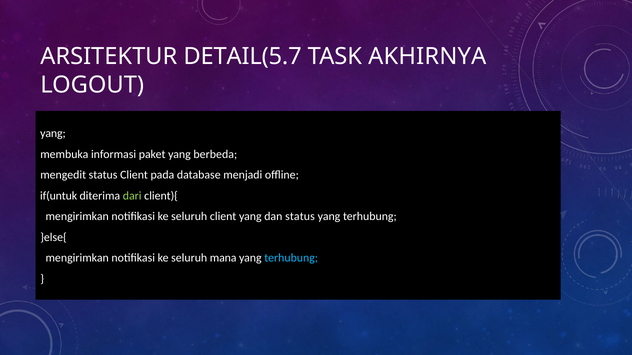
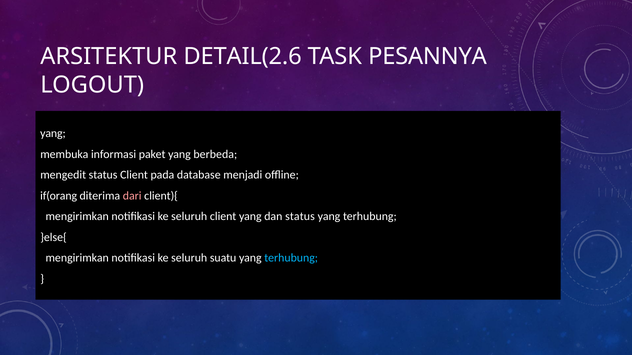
DETAIL(5.7: DETAIL(5.7 -> DETAIL(2.6
AKHIRNYA: AKHIRNYA -> PESANNYA
if(untuk: if(untuk -> if(orang
dari colour: light green -> pink
mana: mana -> suatu
